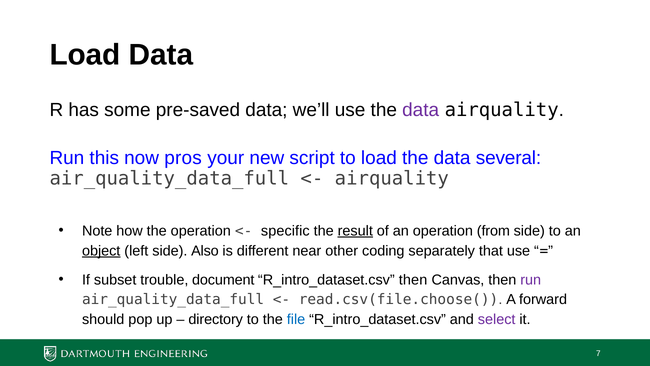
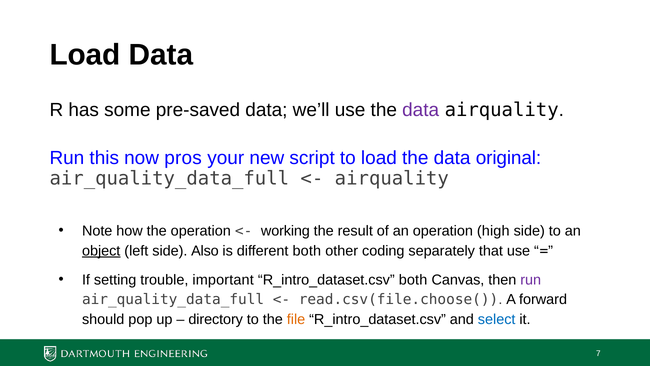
several: several -> original
specific: specific -> working
result underline: present -> none
from: from -> high
different near: near -> both
subset: subset -> setting
document: document -> important
R_intro_dataset.csv then: then -> both
file colour: blue -> orange
select colour: purple -> blue
